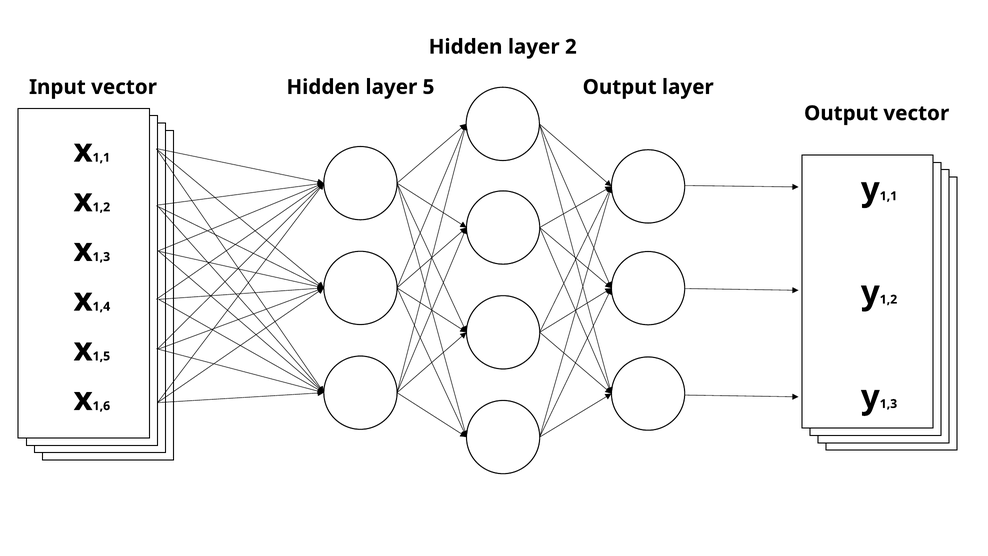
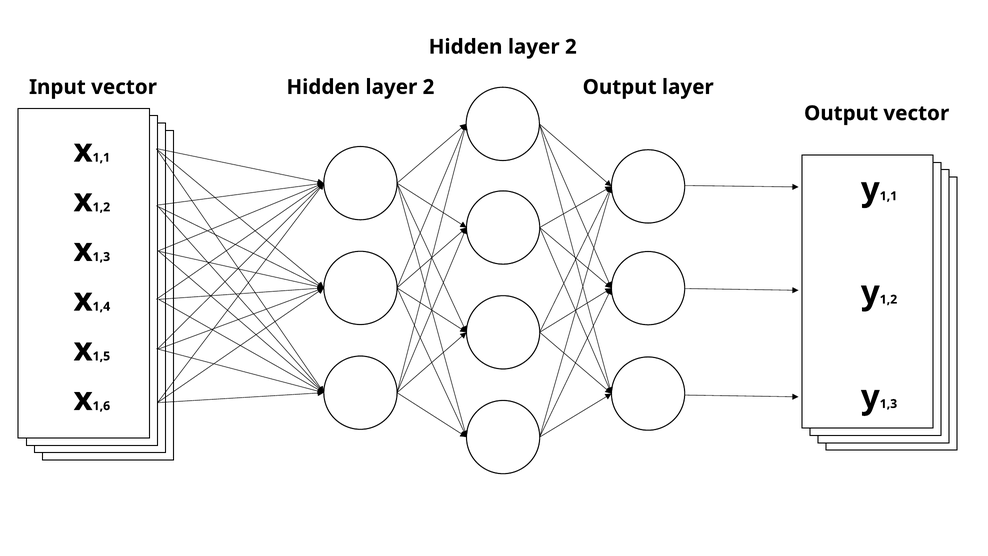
5 at (428, 87): 5 -> 2
